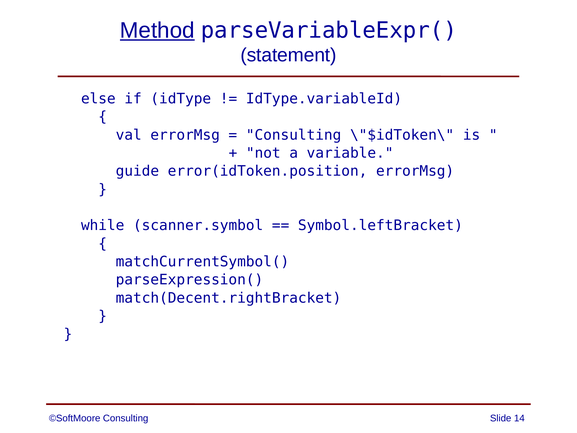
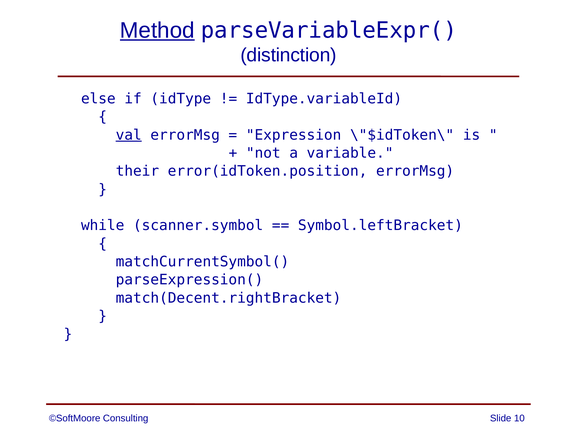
statement: statement -> distinction
val underline: none -> present
Consulting at (294, 135): Consulting -> Expression
guide: guide -> their
14: 14 -> 10
